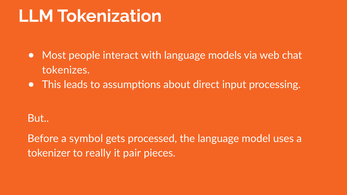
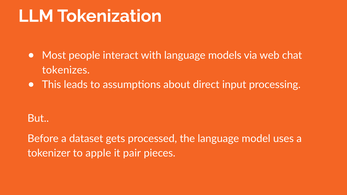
symbol: symbol -> dataset
really: really -> apple
